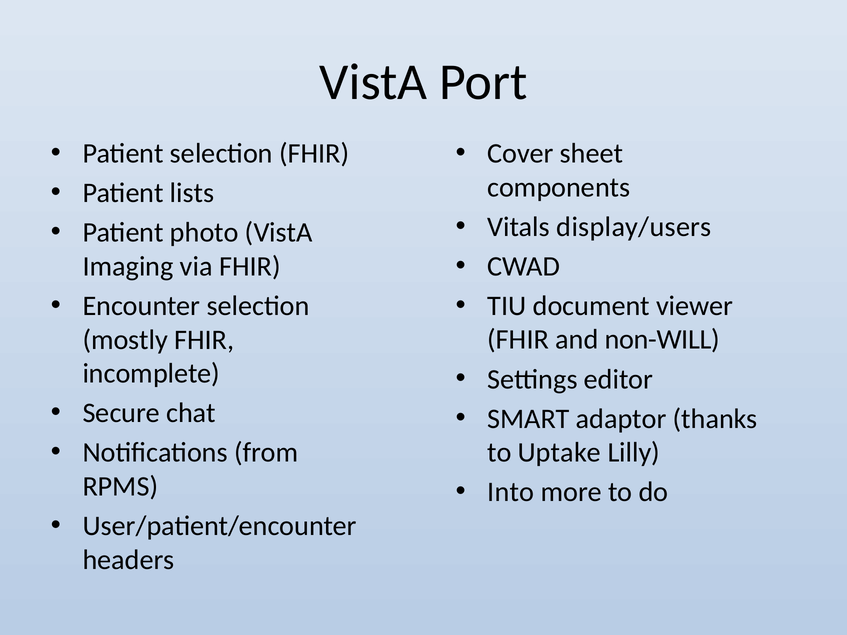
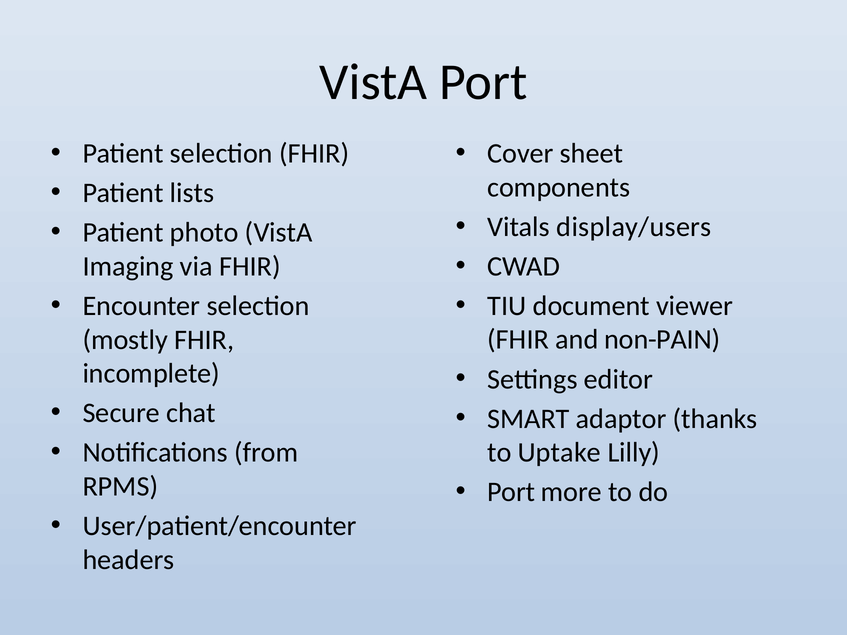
non-WILL: non-WILL -> non-PAIN
Into at (511, 492): Into -> Port
